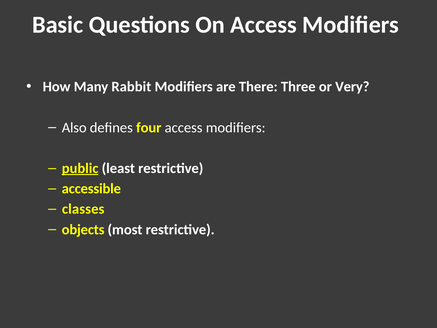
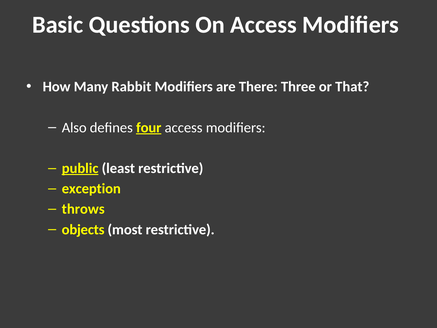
Very: Very -> That
four underline: none -> present
accessible: accessible -> exception
classes: classes -> throws
